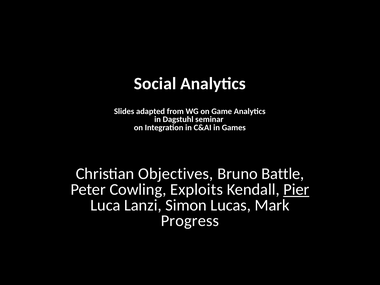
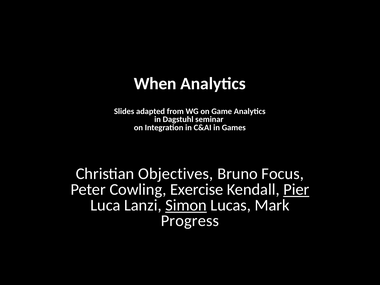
Social: Social -> When
Battle: Battle -> Focus
Exploits: Exploits -> Exercise
Simon underline: none -> present
